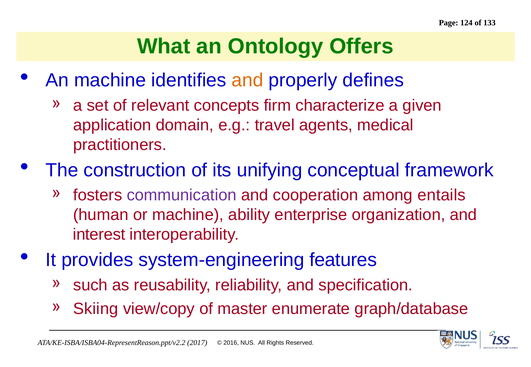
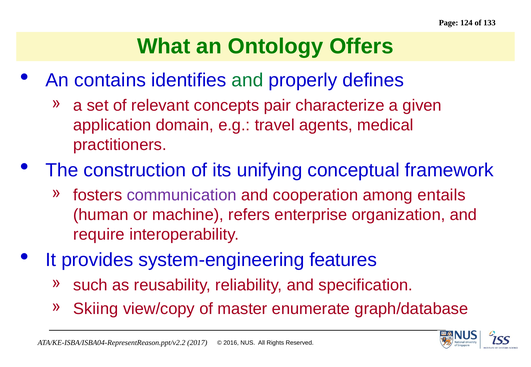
An machine: machine -> contains
and at (247, 81) colour: orange -> green
firm: firm -> pair
ability: ability -> refers
interest: interest -> require
